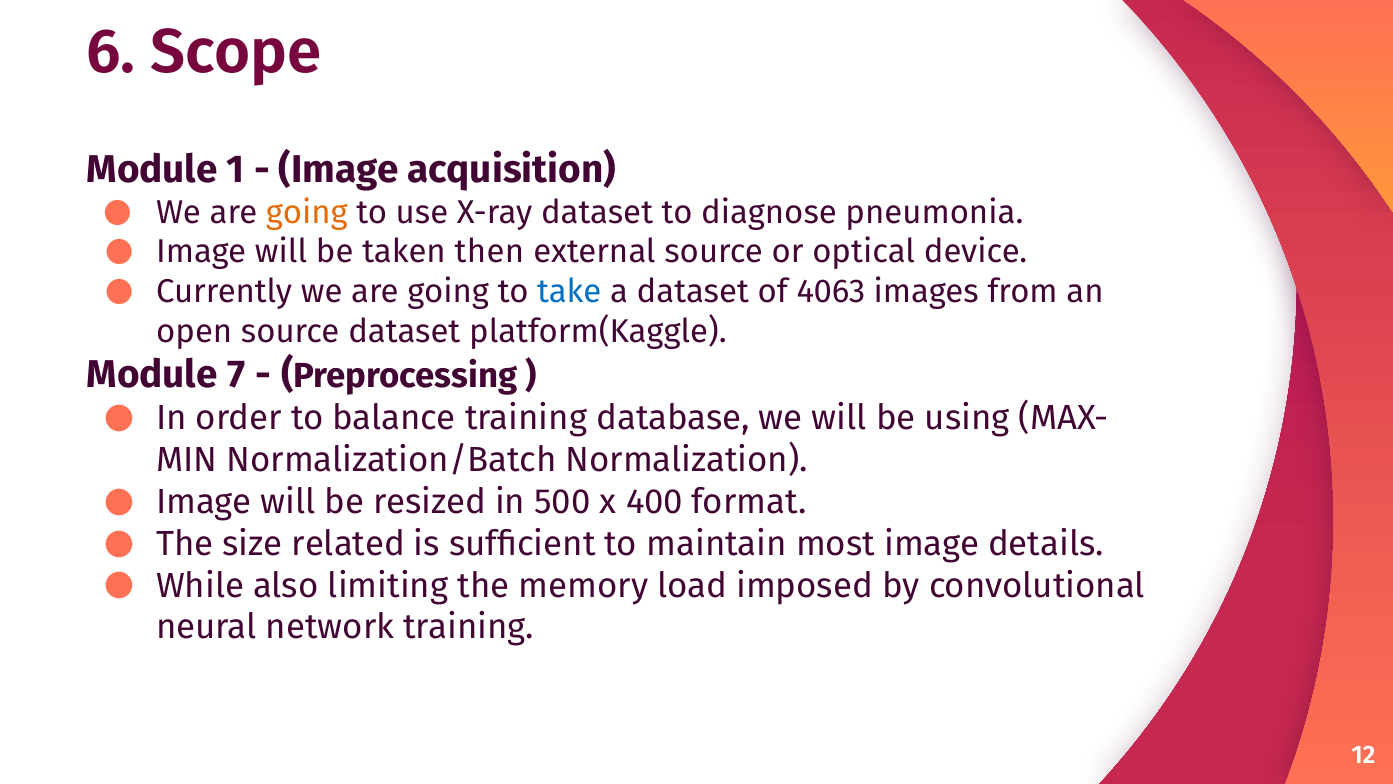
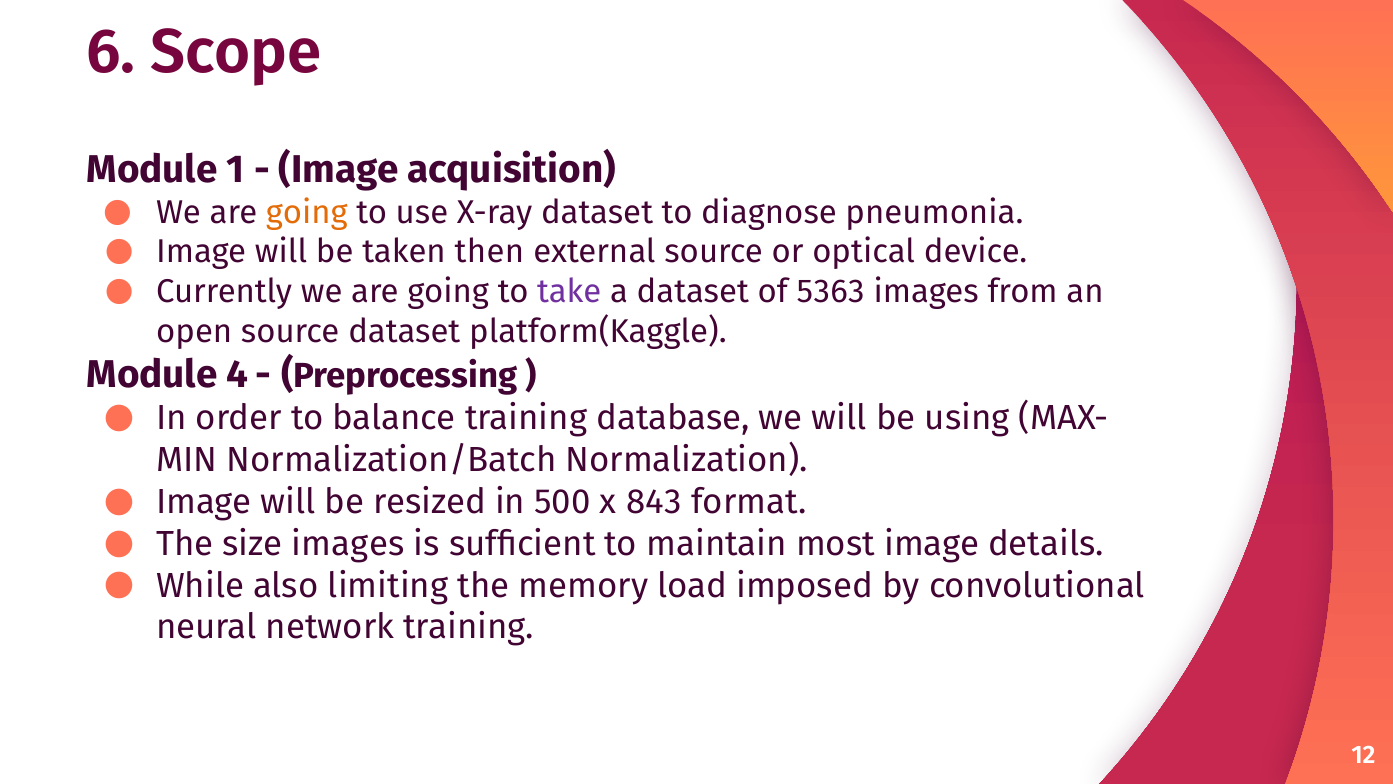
take colour: blue -> purple
4063: 4063 -> 5363
7: 7 -> 4
400: 400 -> 843
size related: related -> images
